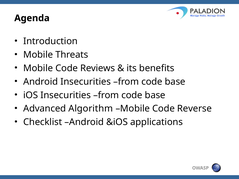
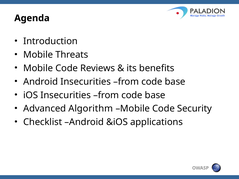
Reverse: Reverse -> Security
